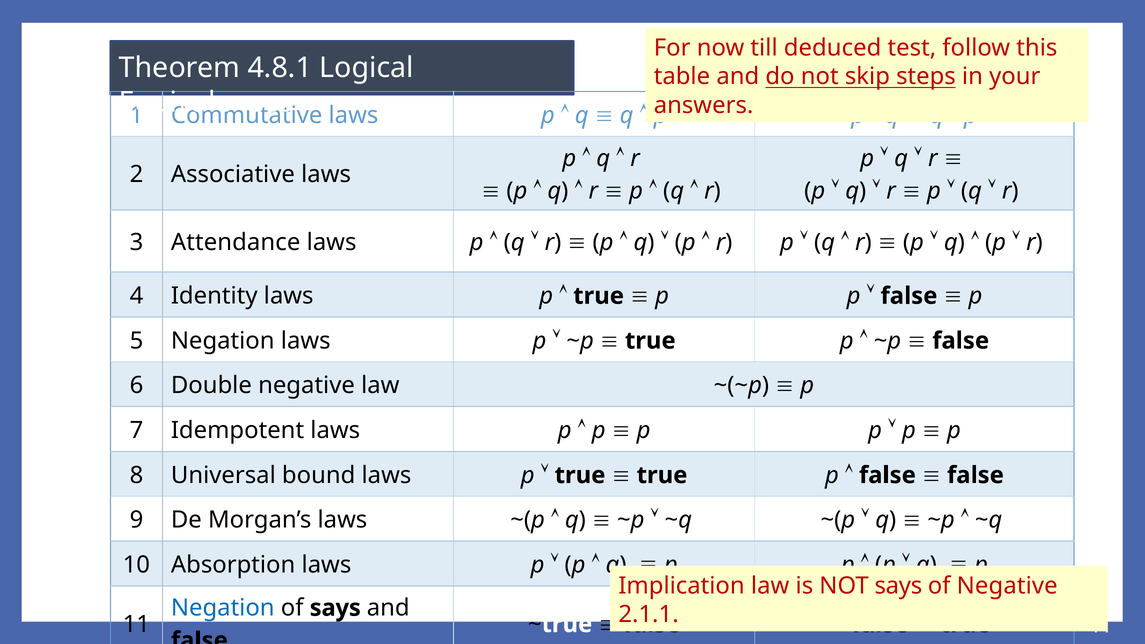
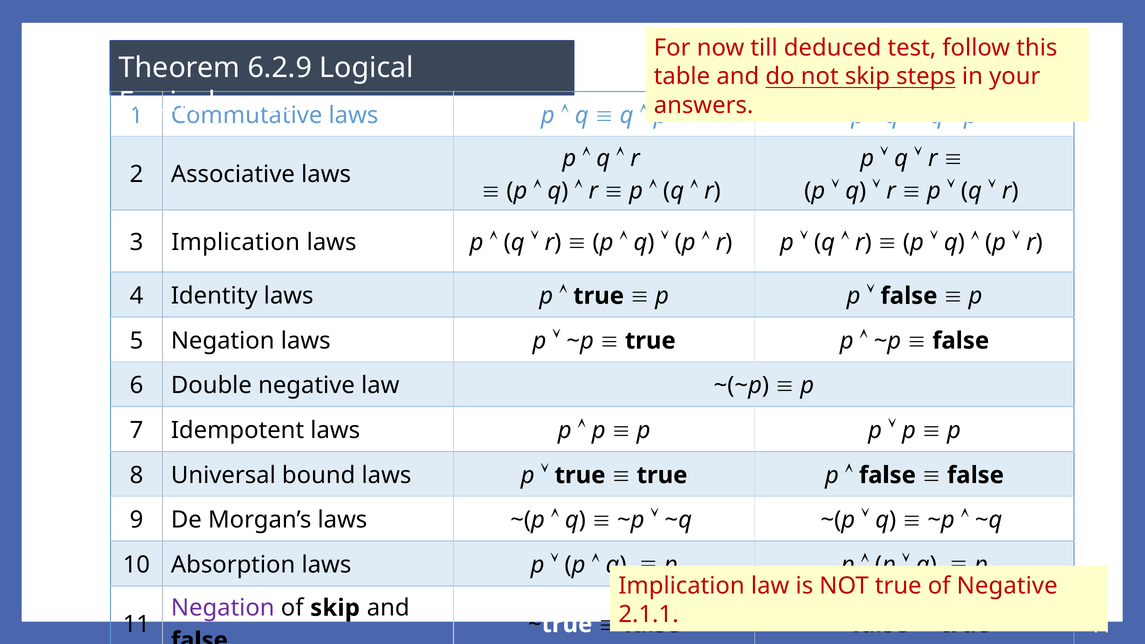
4.8.1: 4.8.1 -> 6.2.9
3 Attendance: Attendance -> Implication
NOT says: says -> true
Negation at (223, 608) colour: blue -> purple
of says: says -> skip
